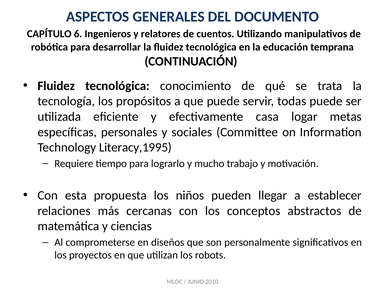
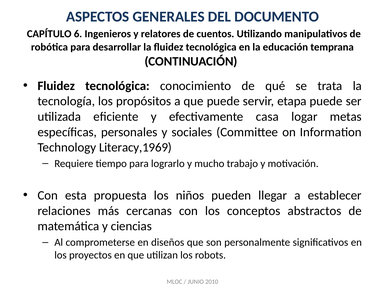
todas: todas -> etapa
Literacy,1995: Literacy,1995 -> Literacy,1969
